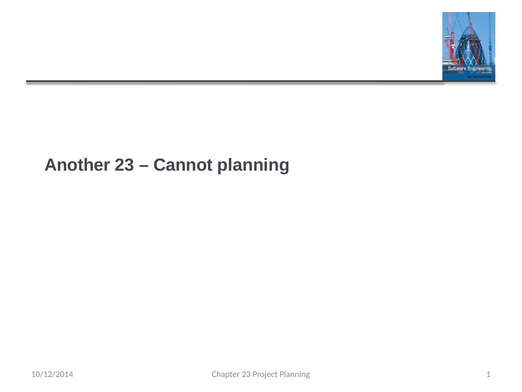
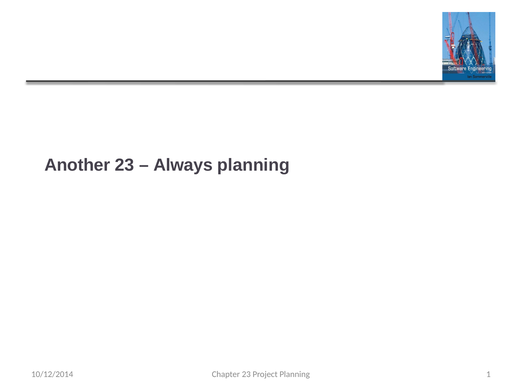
Cannot: Cannot -> Always
